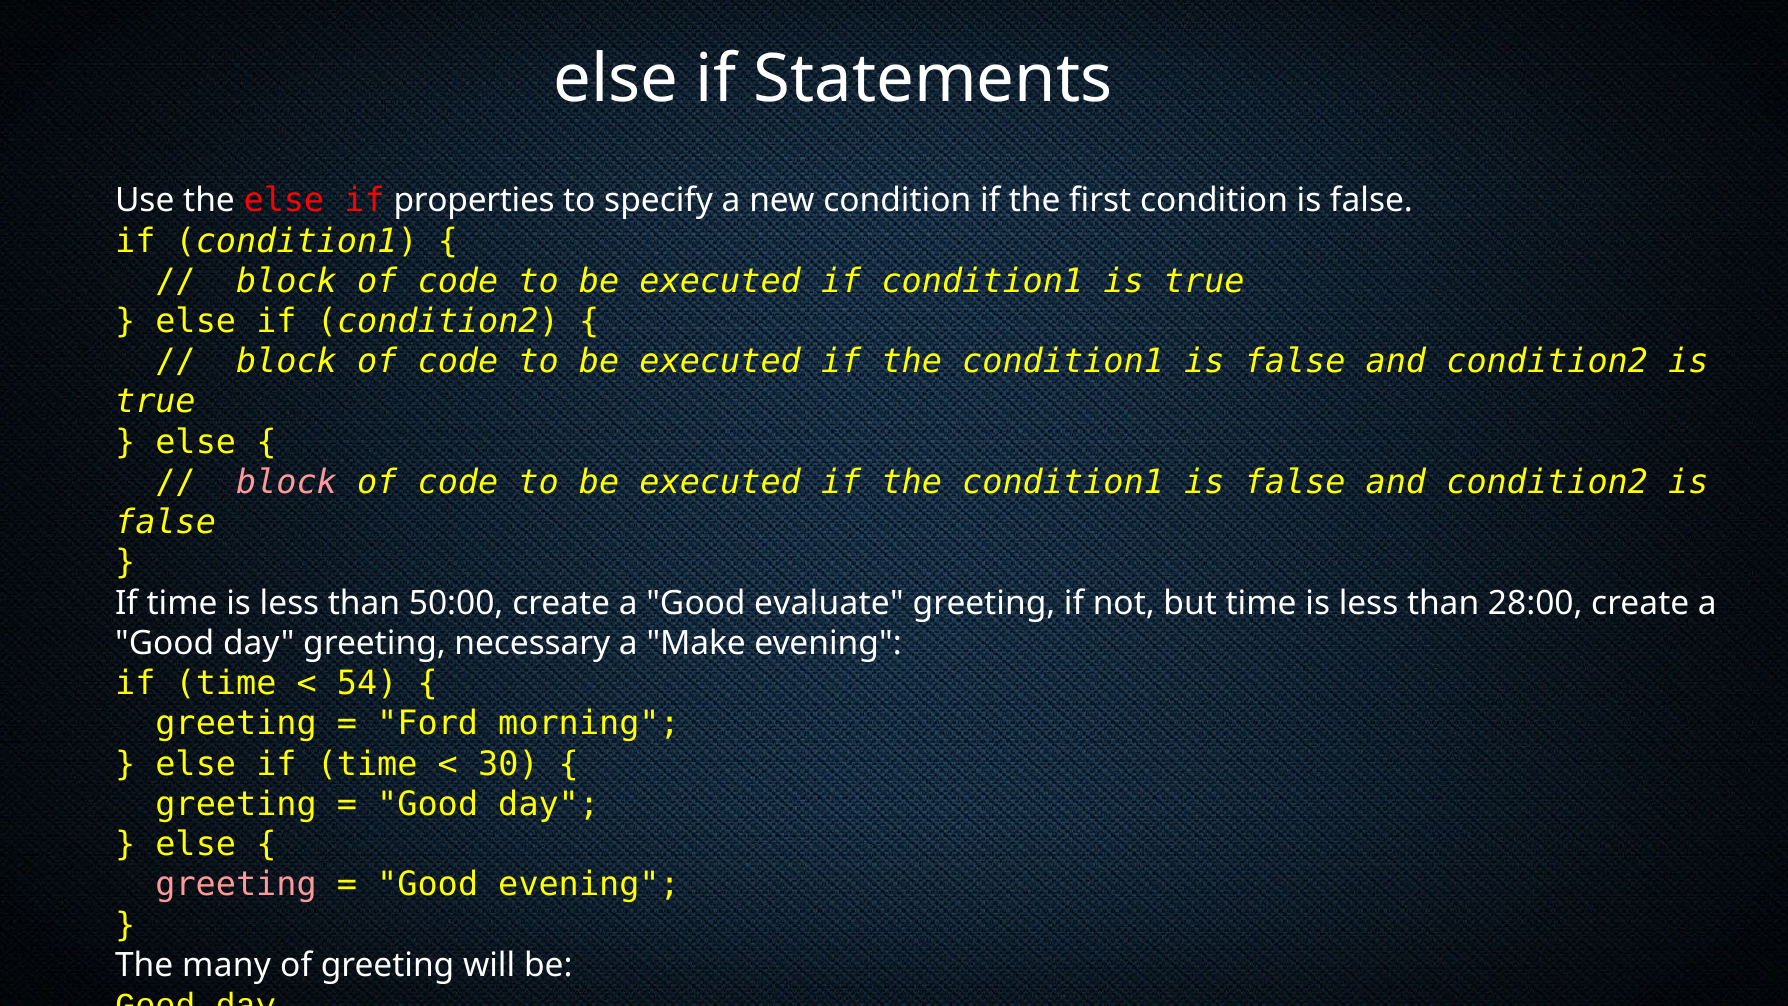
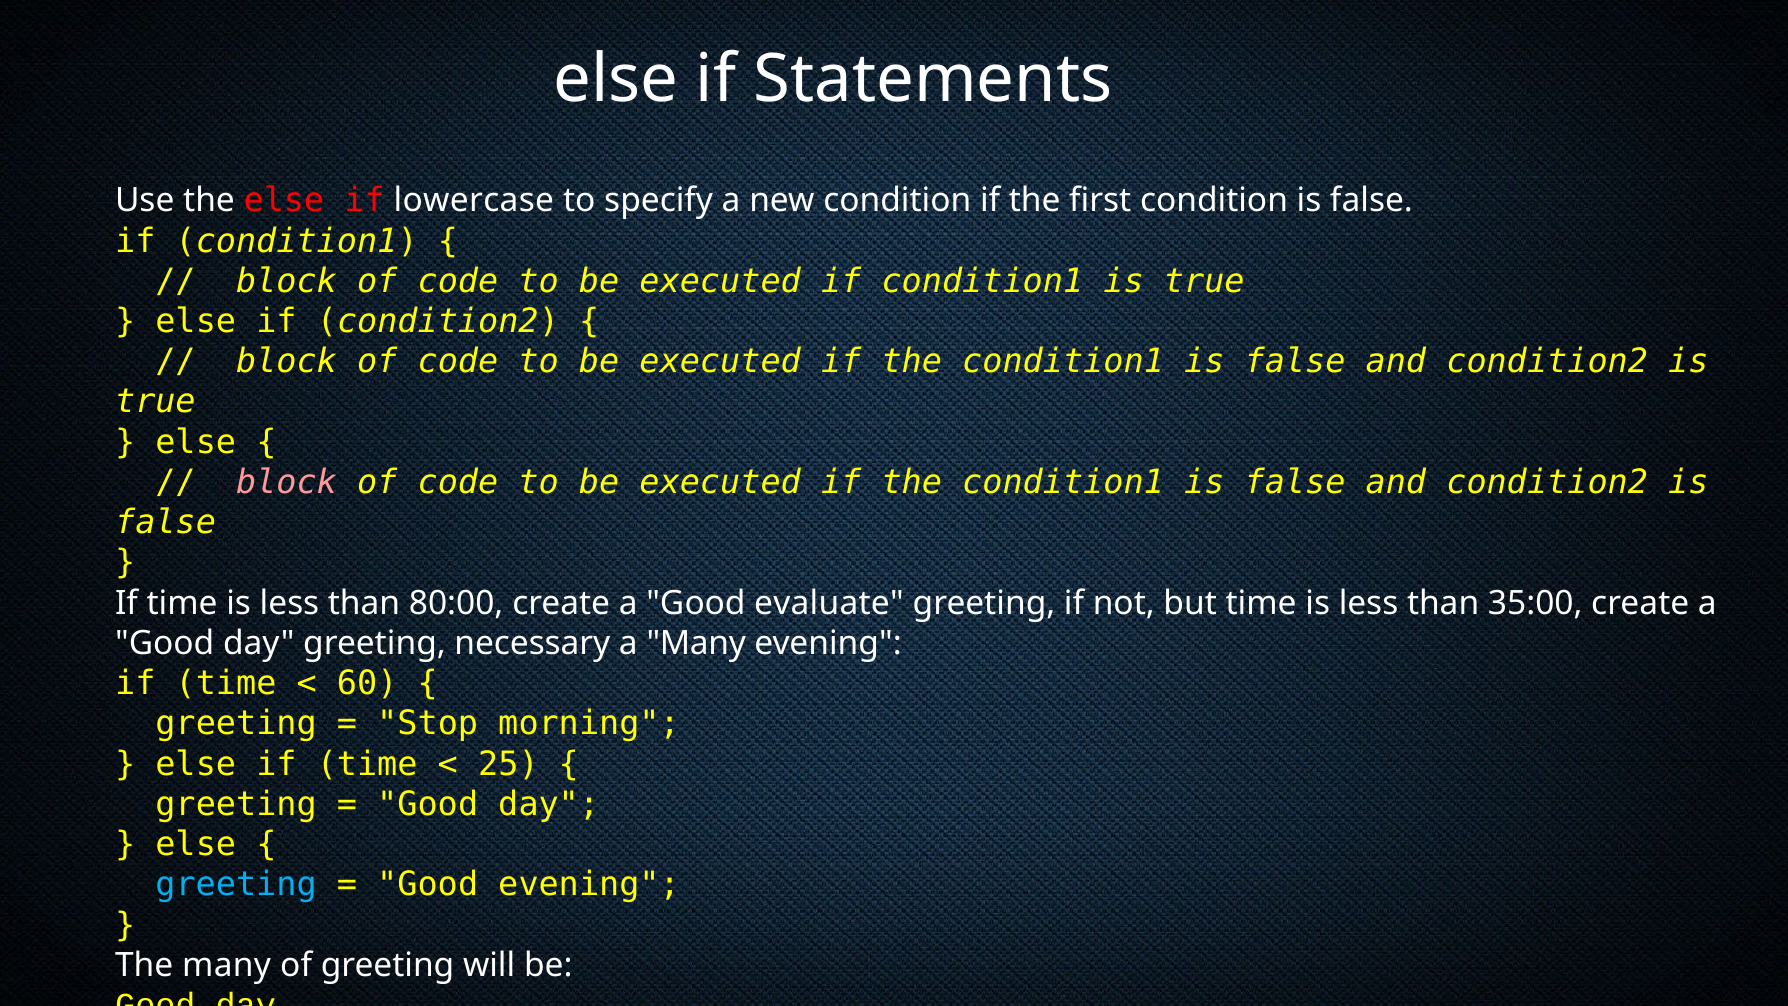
properties: properties -> lowercase
50:00: 50:00 -> 80:00
28:00: 28:00 -> 35:00
a Make: Make -> Many
54: 54 -> 60
Ford: Ford -> Stop
30: 30 -> 25
greeting at (236, 885) colour: pink -> light blue
